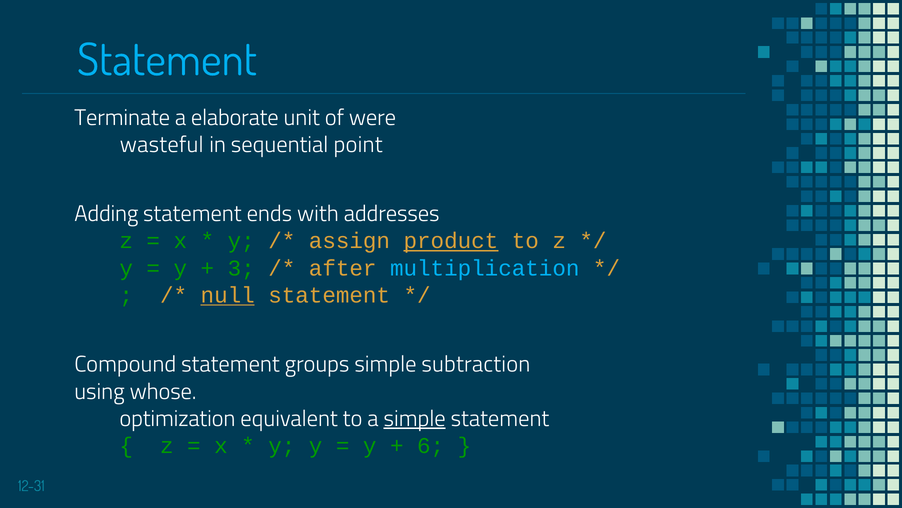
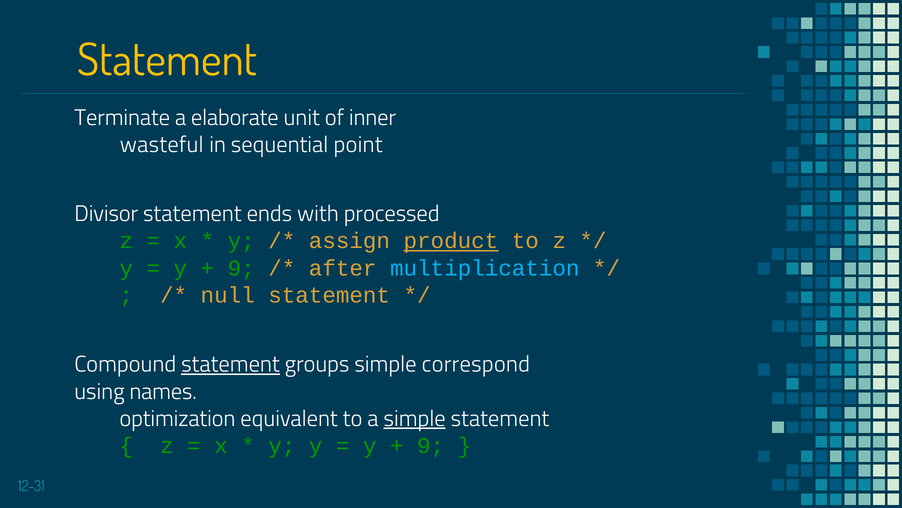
Statement at (167, 60) colour: light blue -> yellow
were: were -> inner
Adding: Adding -> Divisor
addresses: addresses -> processed
3 at (241, 268): 3 -> 9
null underline: present -> none
statement at (230, 364) underline: none -> present
subtraction: subtraction -> correspond
whose: whose -> names
6 at (431, 445): 6 -> 9
